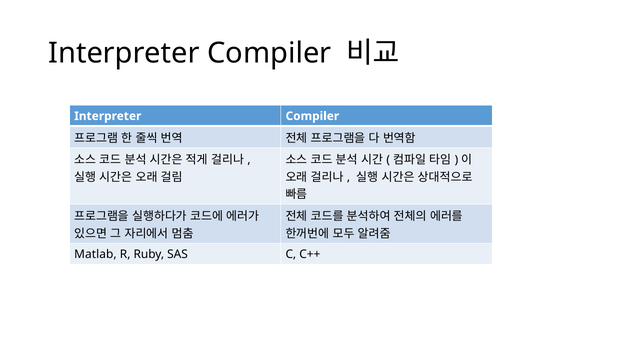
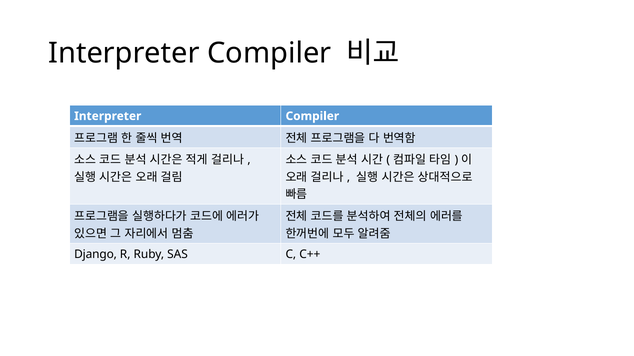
Matlab: Matlab -> Django
